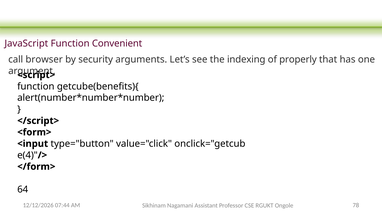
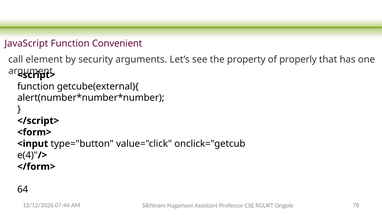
browser: browser -> element
indexing: indexing -> property
getcube(benefits){: getcube(benefits){ -> getcube(external){
